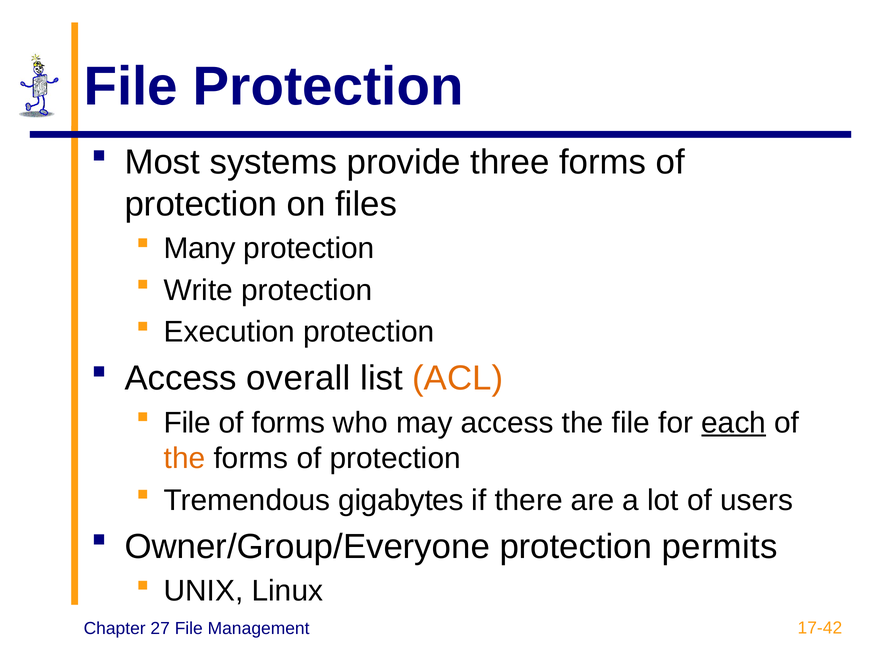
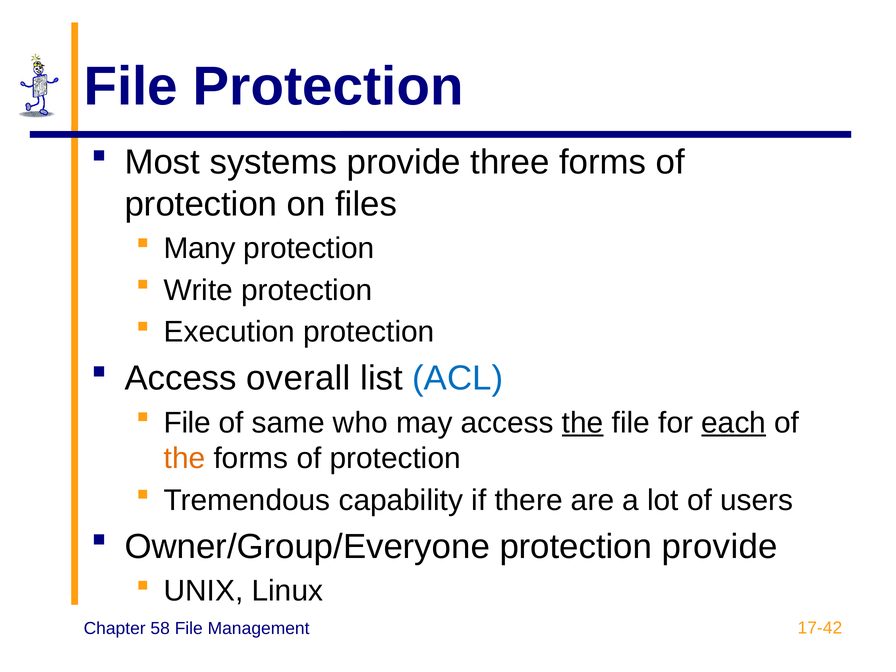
ACL colour: orange -> blue
of forms: forms -> same
the at (583, 423) underline: none -> present
gigabytes: gigabytes -> capability
protection permits: permits -> provide
27: 27 -> 58
